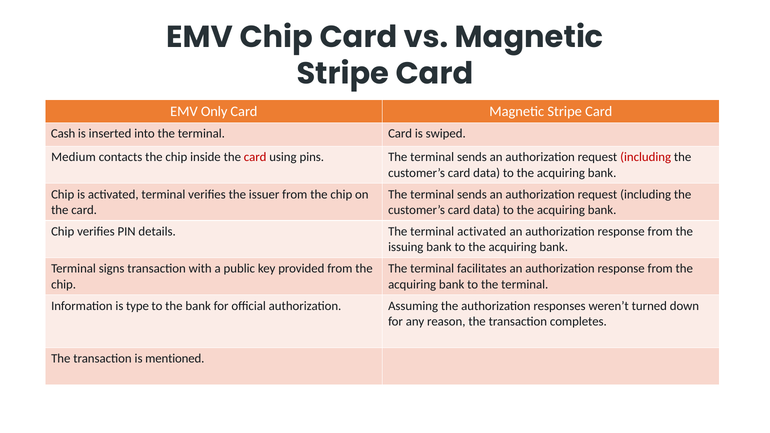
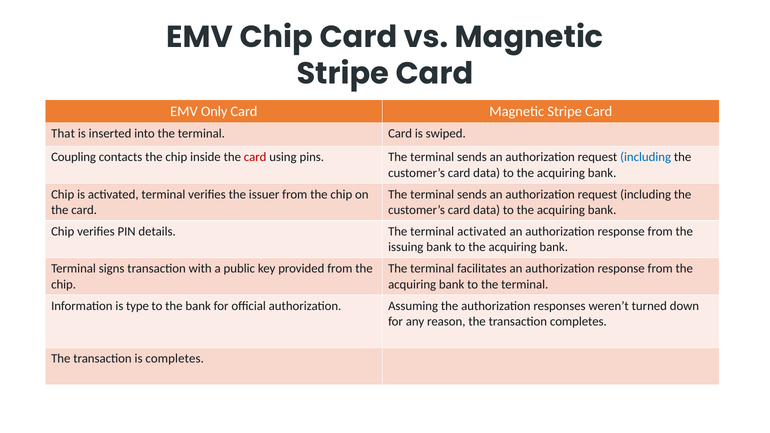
Cash: Cash -> That
Medium: Medium -> Coupling
including at (646, 157) colour: red -> blue
is mentioned: mentioned -> completes
